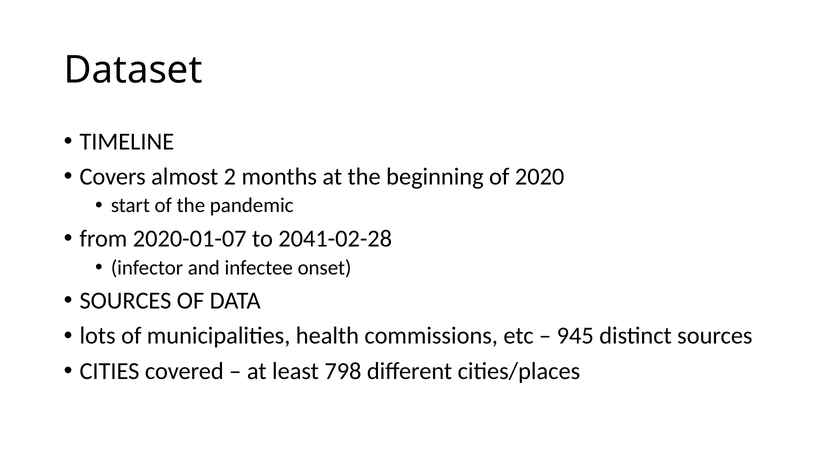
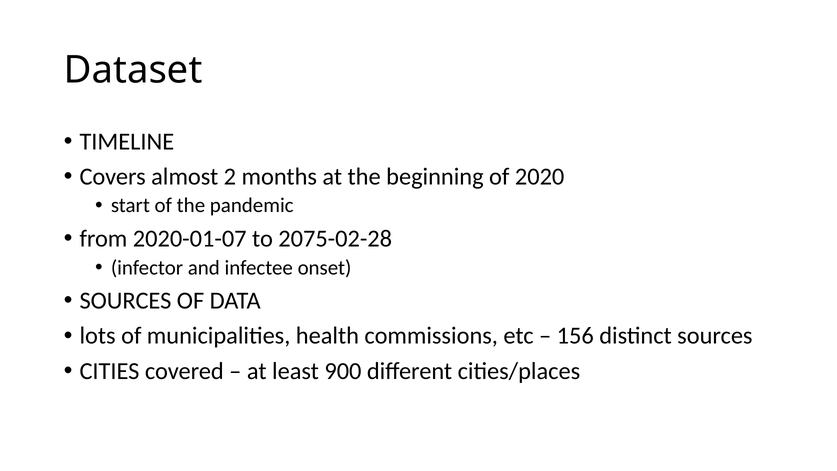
2041-02-28: 2041-02-28 -> 2075-02-28
945: 945 -> 156
798: 798 -> 900
